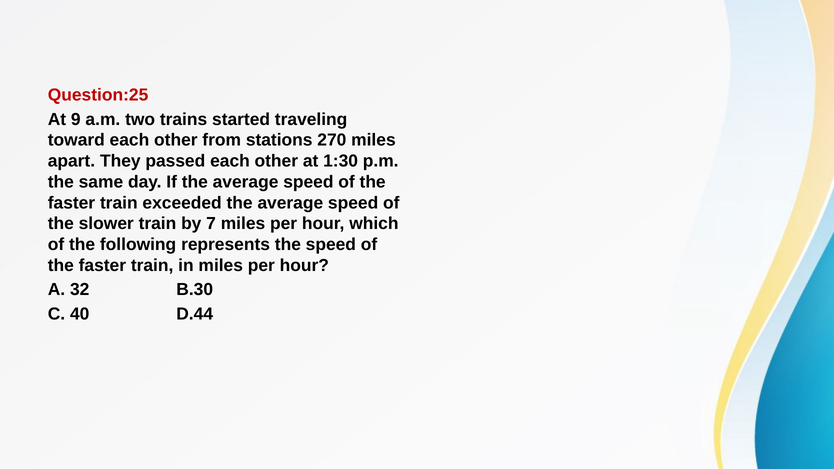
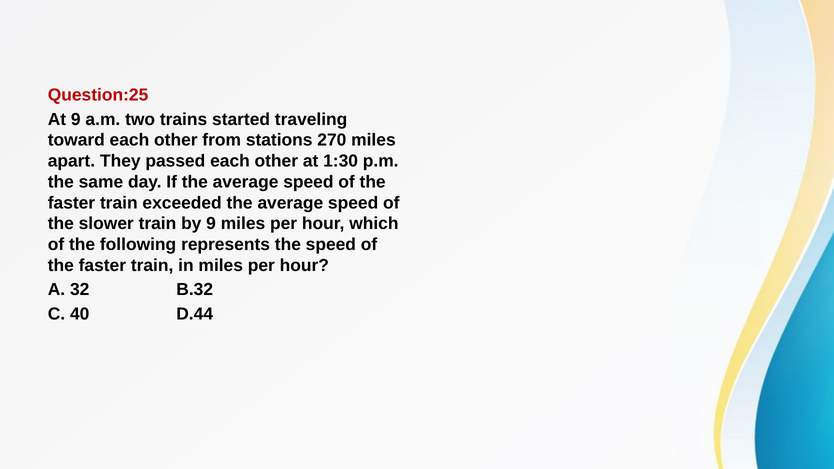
by 7: 7 -> 9
B.30: B.30 -> B.32
